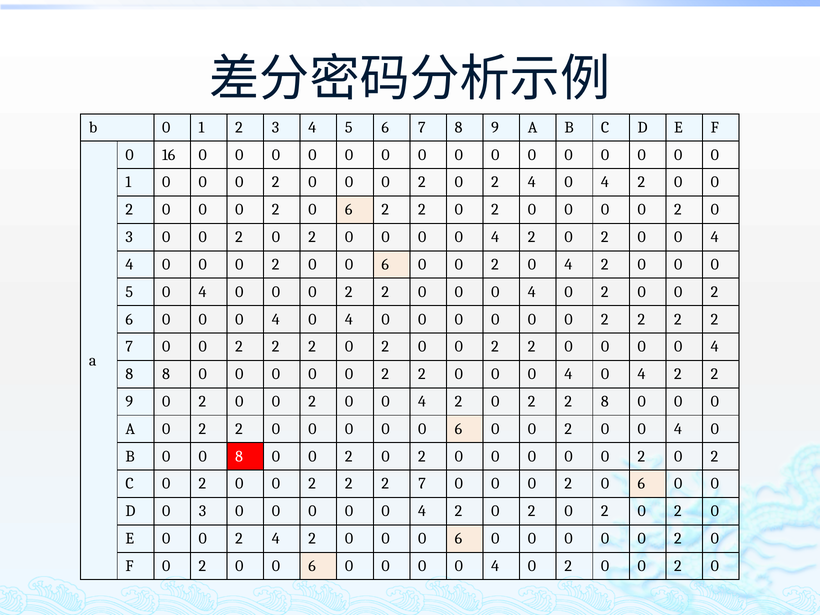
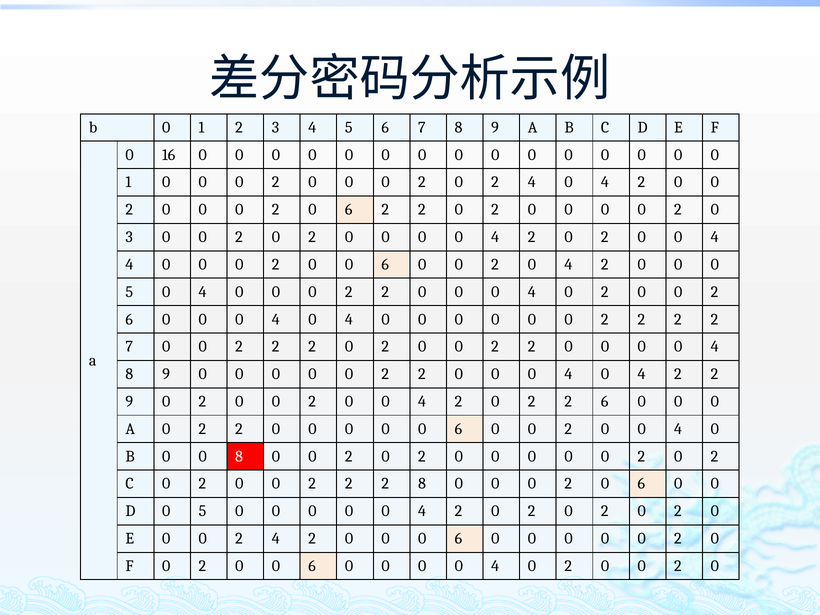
8 at (166, 374): 8 -> 9
2 2 8: 8 -> 6
7 at (422, 484): 7 -> 8
D 0 3: 3 -> 5
